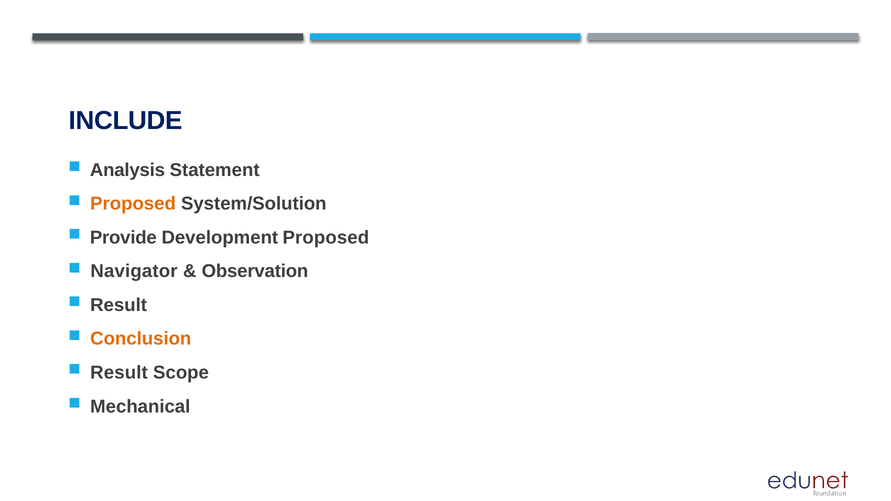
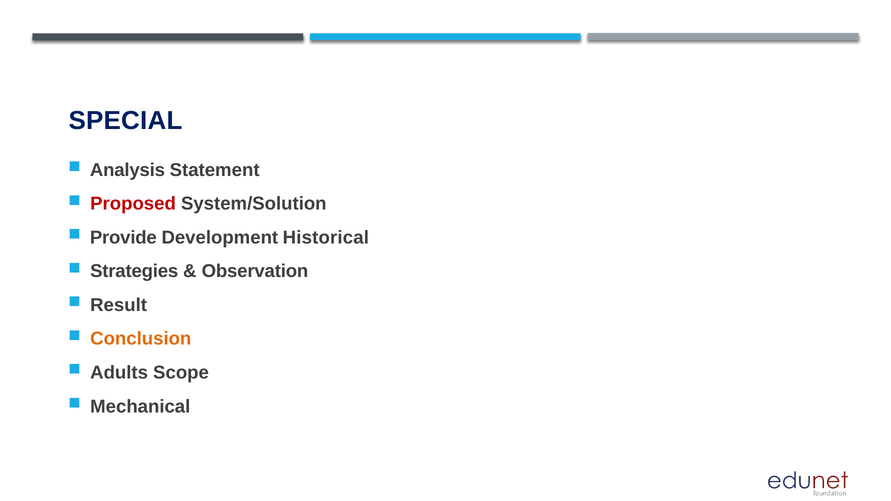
INCLUDE: INCLUDE -> SPECIAL
Proposed at (133, 204) colour: orange -> red
Development Proposed: Proposed -> Historical
Navigator: Navigator -> Strategies
Result at (119, 373): Result -> Adults
